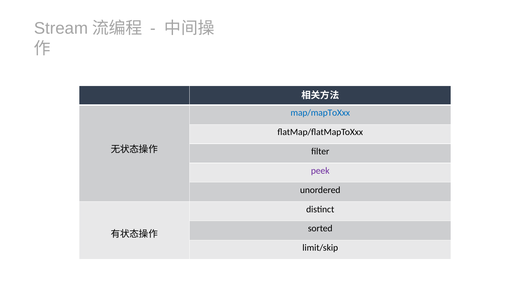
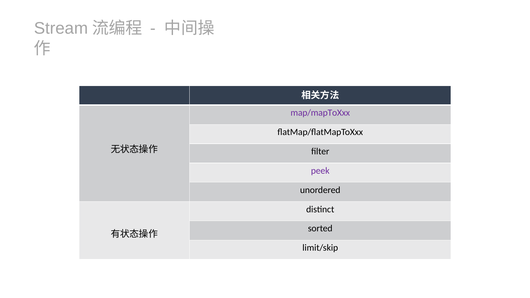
map/mapToXxx colour: blue -> purple
